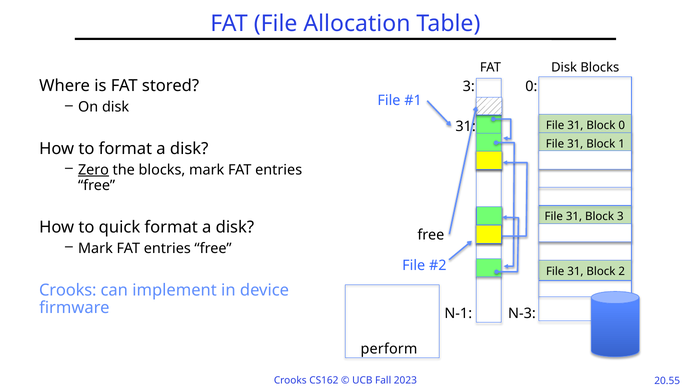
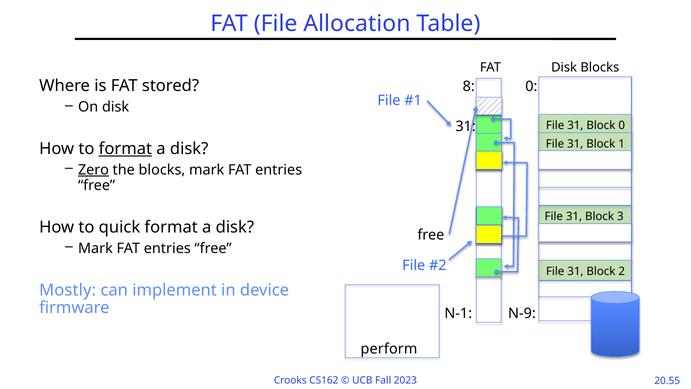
3 at (469, 86): 3 -> 8
format at (125, 149) underline: none -> present
Crooks at (68, 290): Crooks -> Mostly
N-3: N-3 -> N-9
